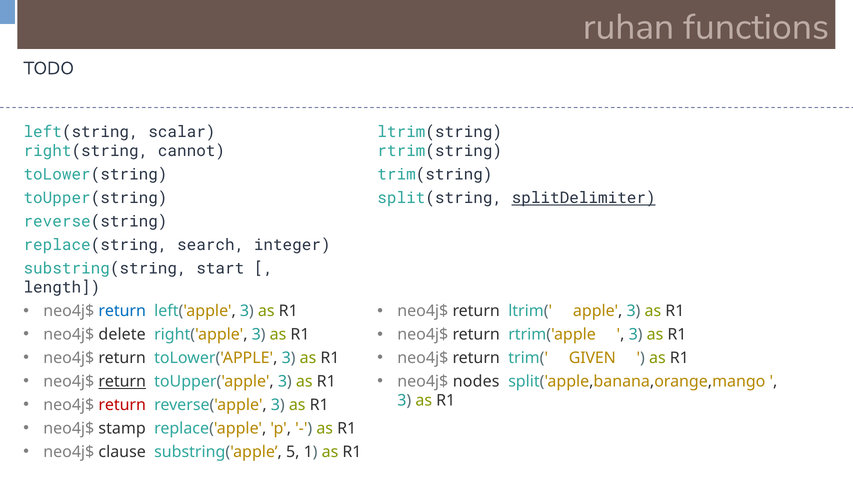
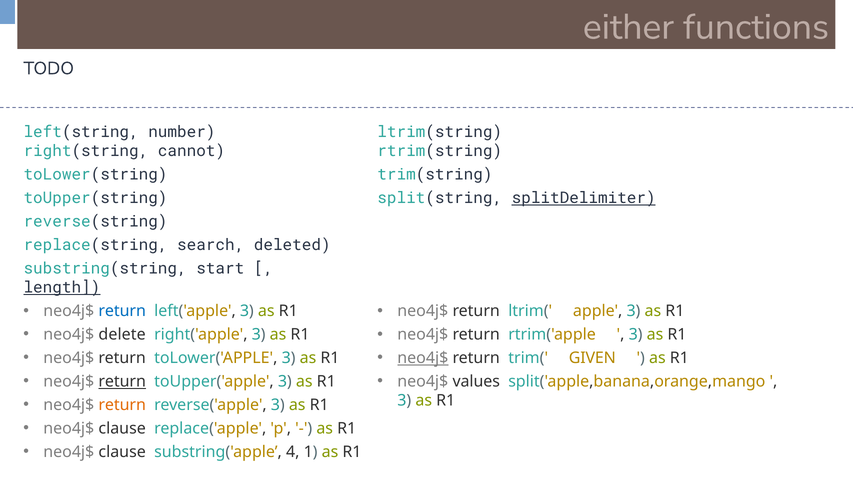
ruhan: ruhan -> either
scalar: scalar -> number
integer: integer -> deleted
length underline: none -> present
neo4j$ at (423, 358) underline: none -> present
nodes: nodes -> values
return at (122, 405) colour: red -> orange
stamp at (122, 428): stamp -> clause
5: 5 -> 4
